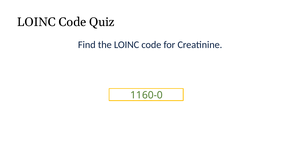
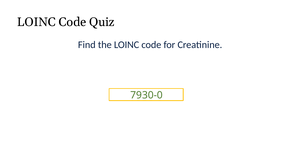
1160-0: 1160-0 -> 7930-0
